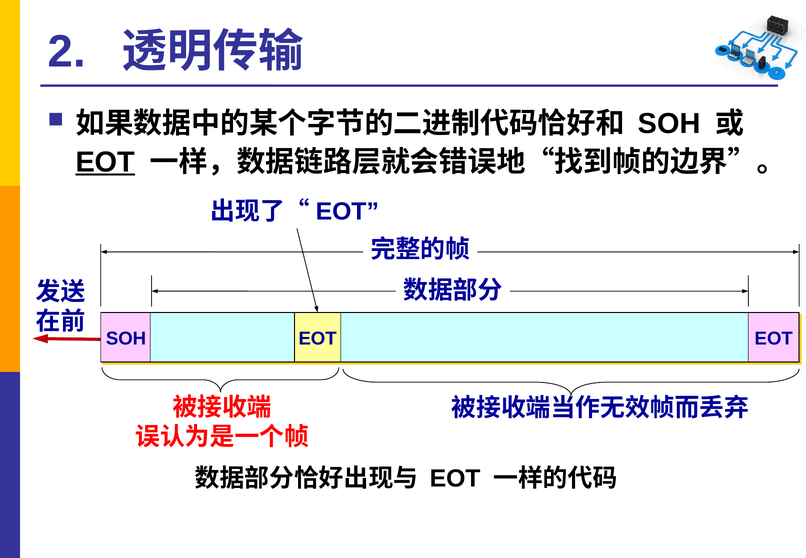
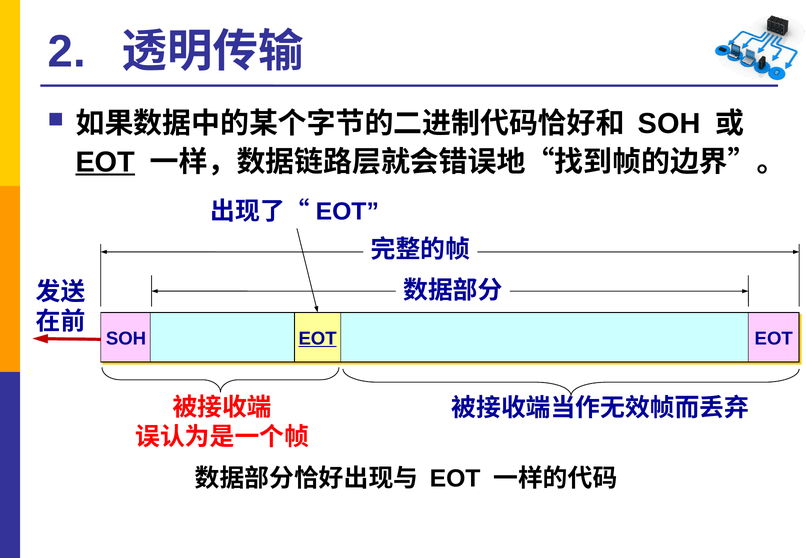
EOT at (318, 339) underline: none -> present
